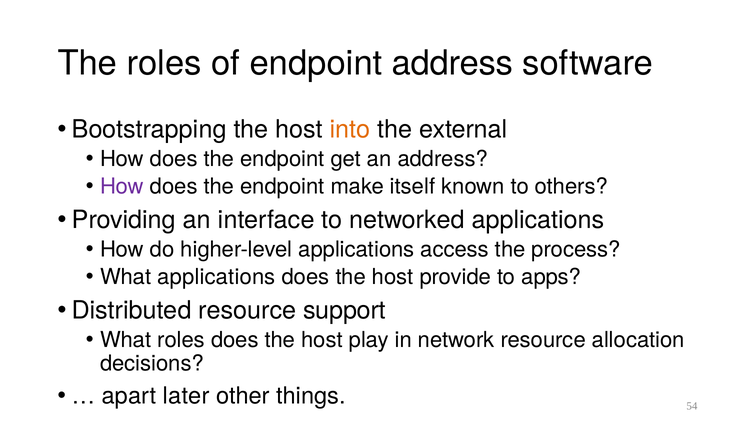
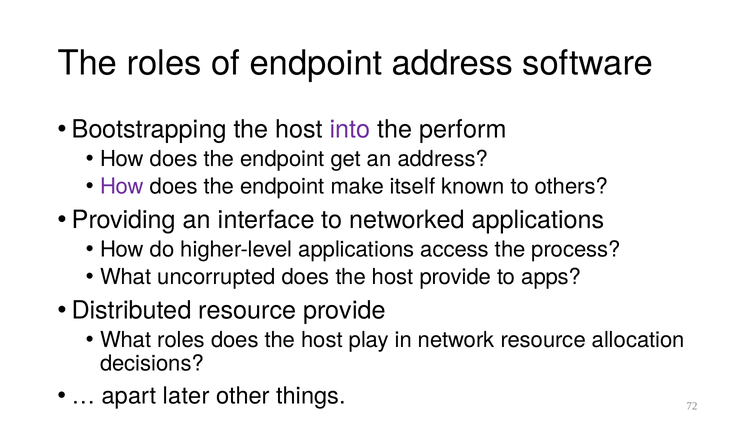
into colour: orange -> purple
external: external -> perform
What applications: applications -> uncorrupted
resource support: support -> provide
54: 54 -> 72
